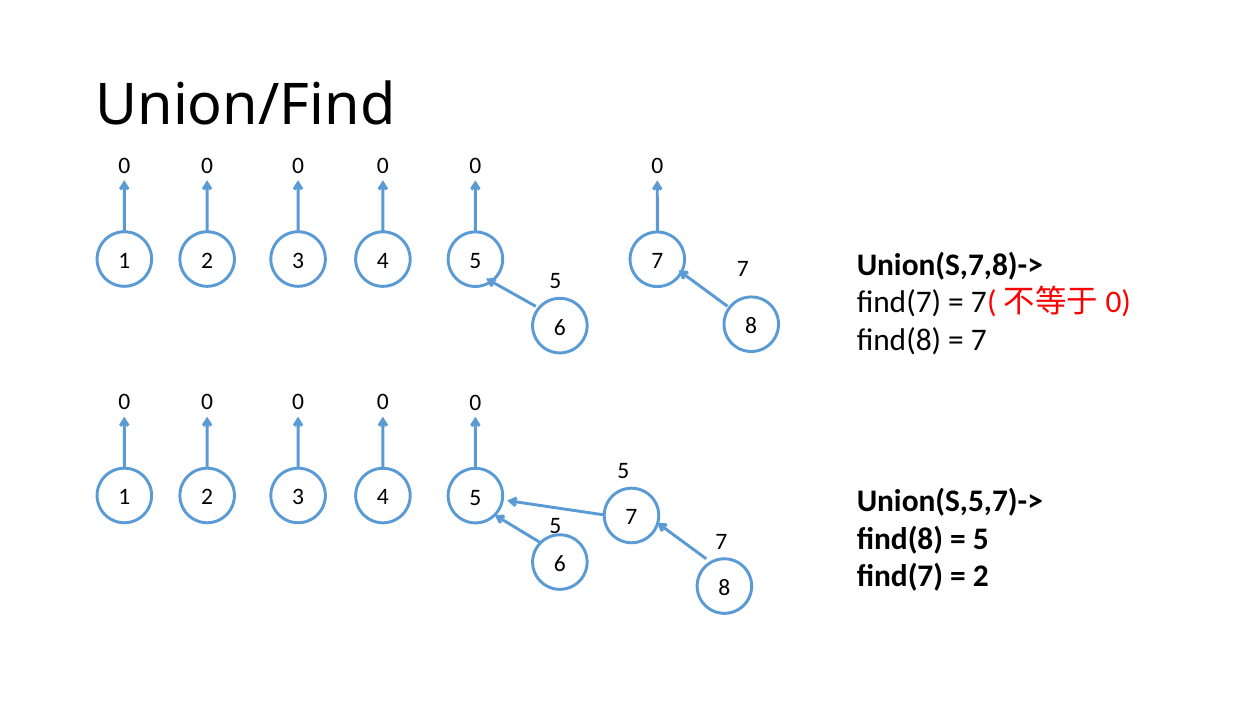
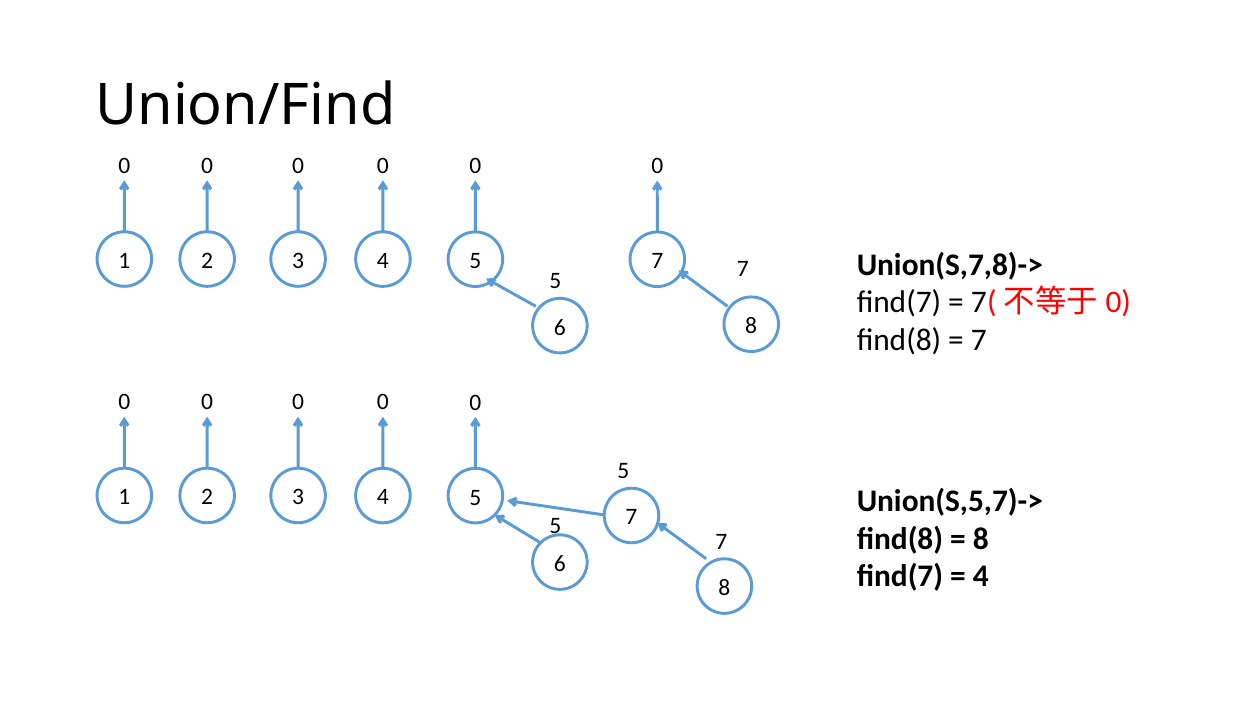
5 at (981, 539): 5 -> 8
2 at (981, 576): 2 -> 4
